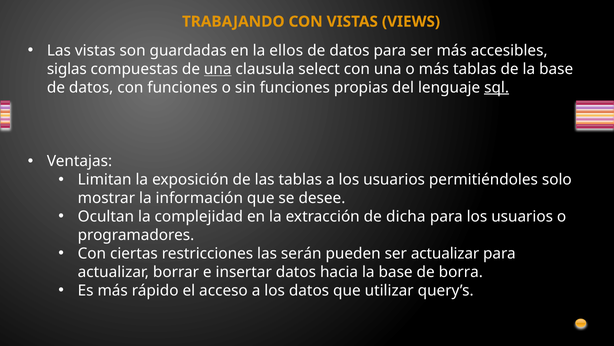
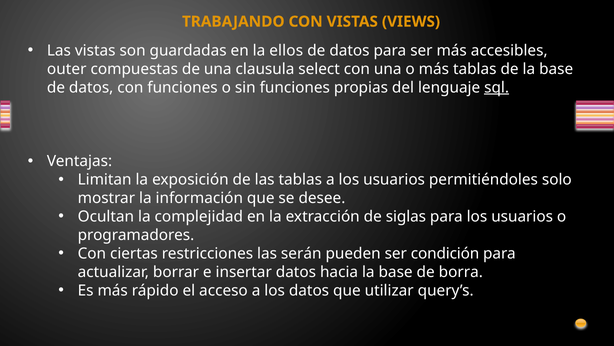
siglas: siglas -> outer
una at (218, 69) underline: present -> none
dicha: dicha -> siglas
ser actualizar: actualizar -> condición
